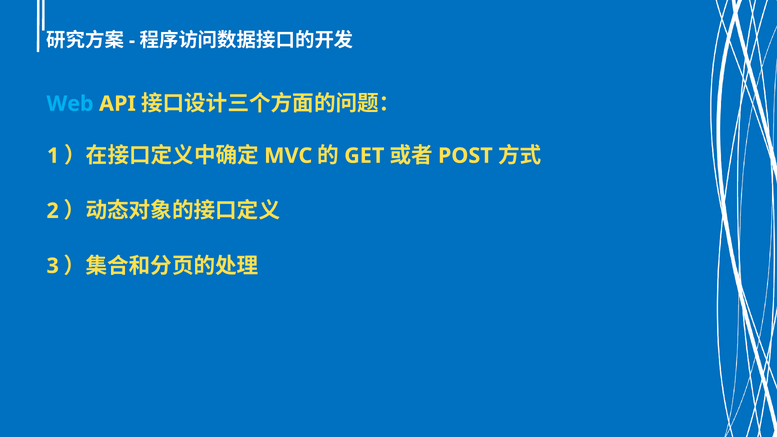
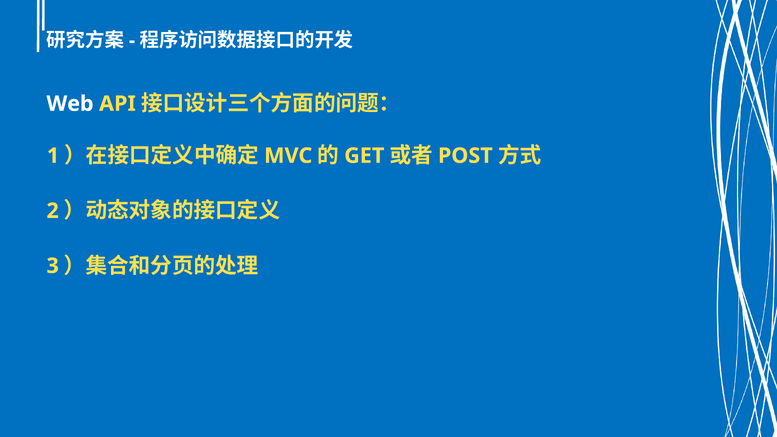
Web colour: light blue -> white
